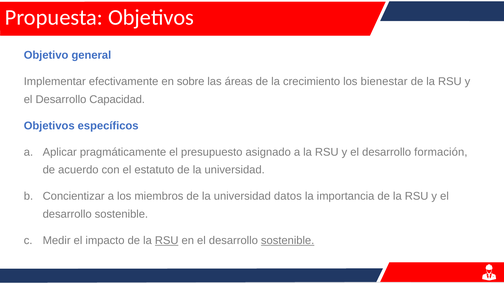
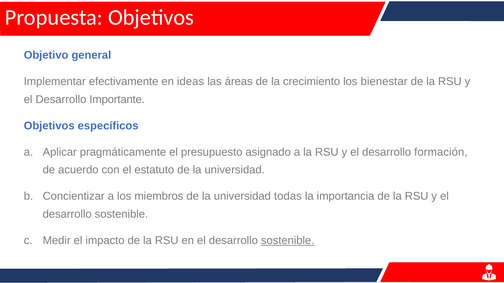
sobre: sobre -> ideas
Capacidad: Capacidad -> Importante
datos: datos -> todas
RSU at (167, 241) underline: present -> none
